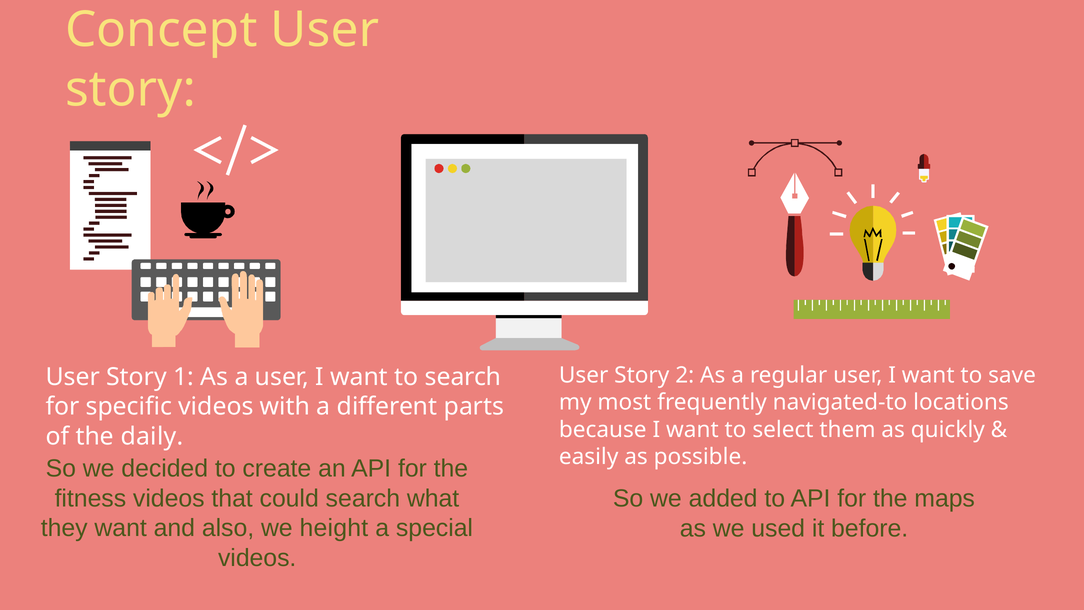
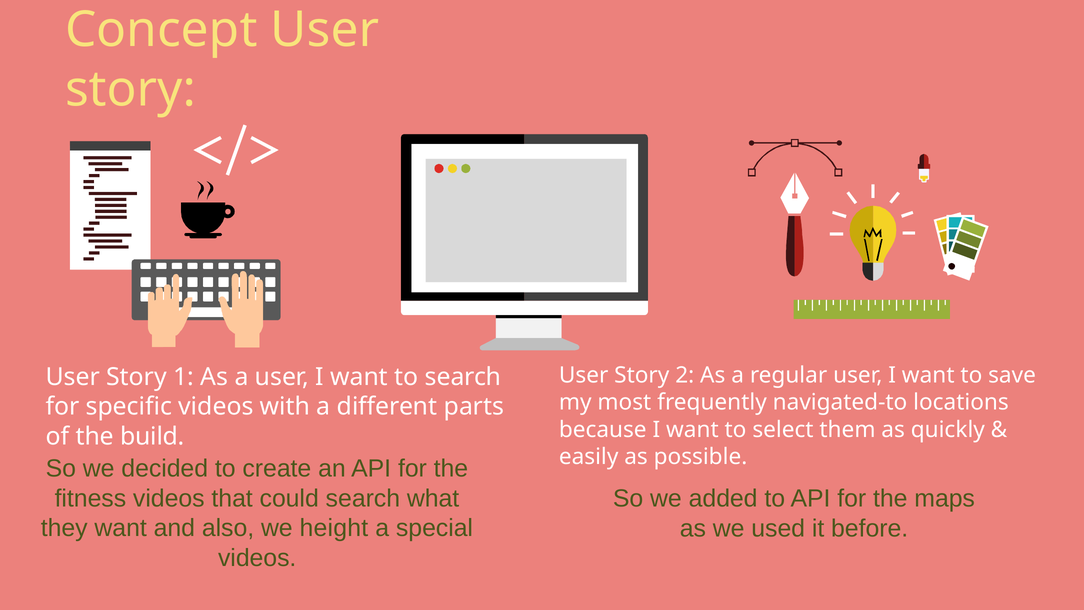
daily: daily -> build
